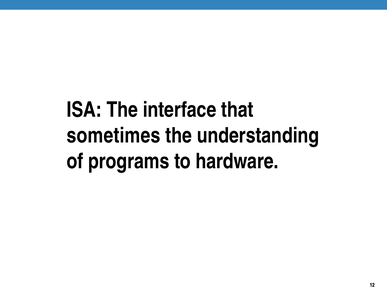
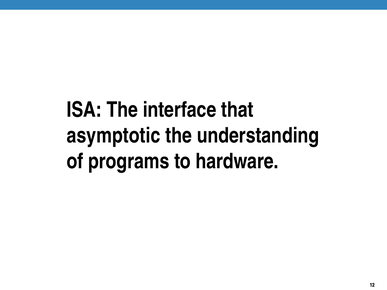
sometimes: sometimes -> asymptotic
